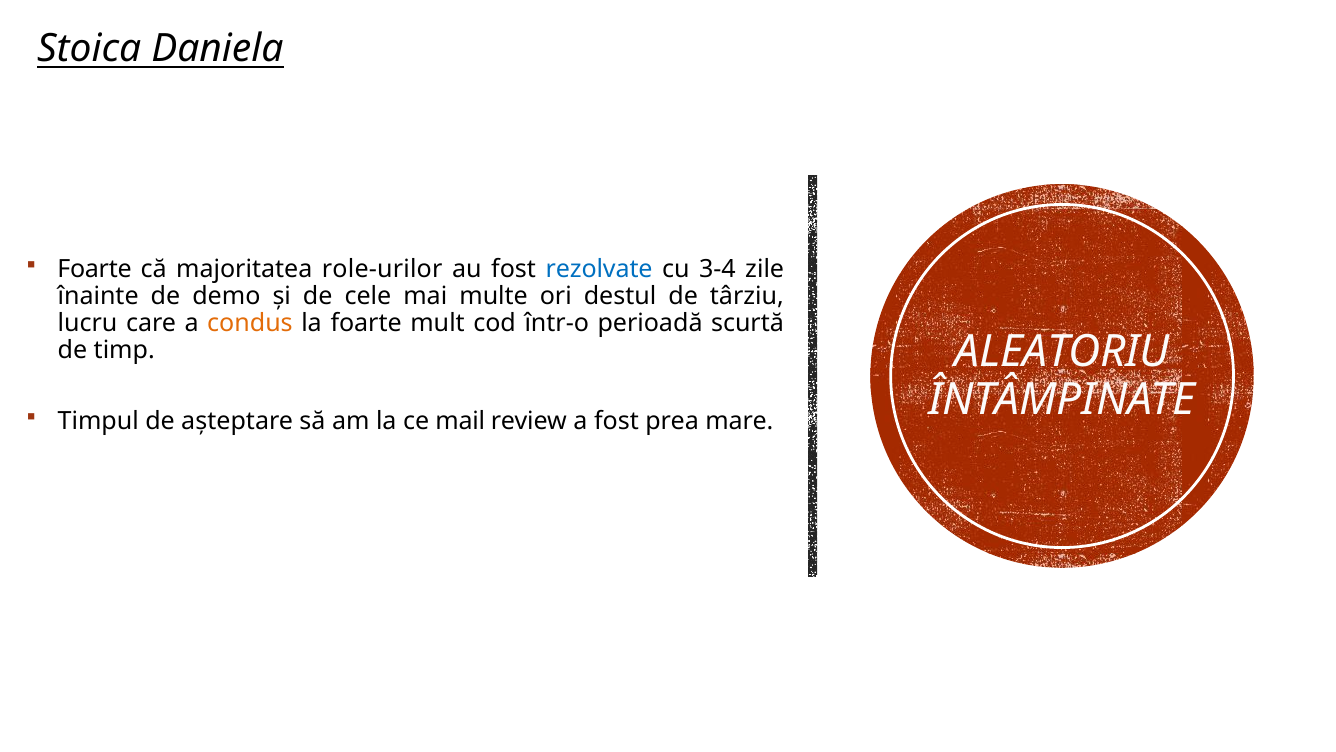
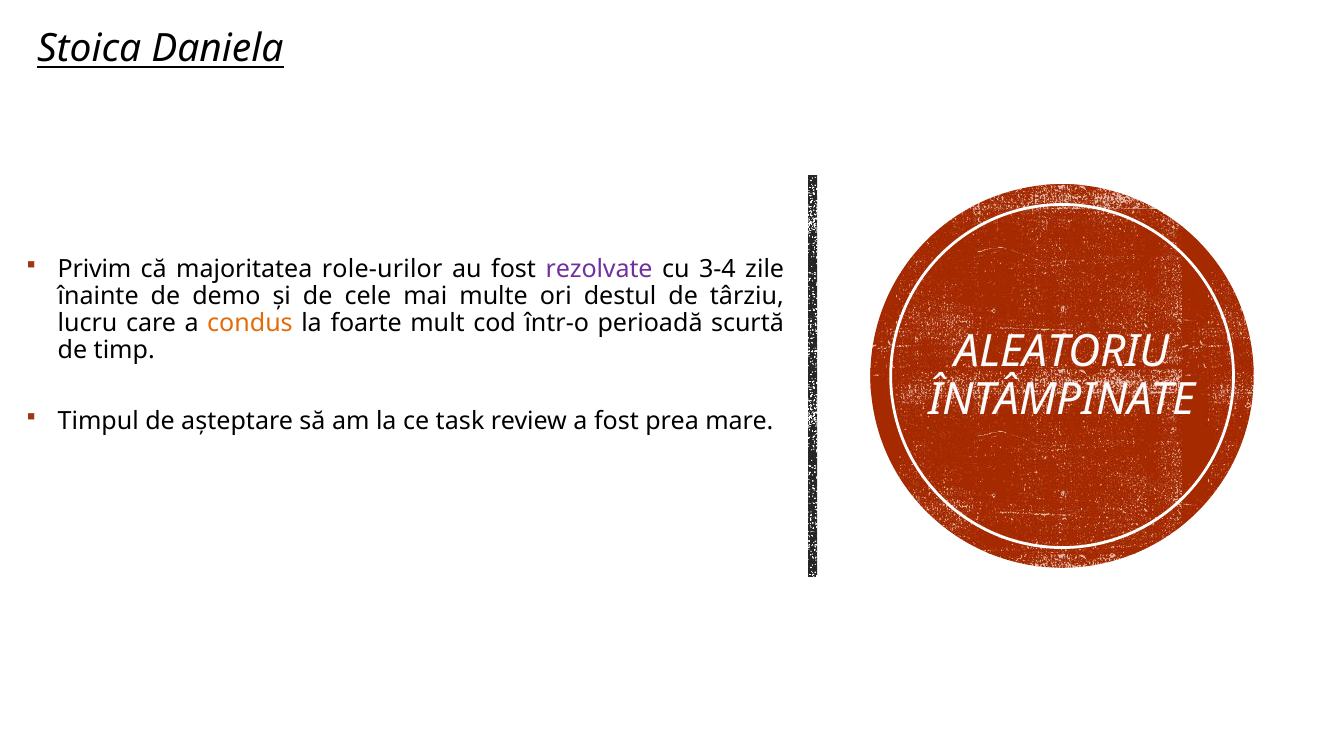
Foarte at (94, 269): Foarte -> Privim
rezolvate colour: blue -> purple
mail: mail -> task
